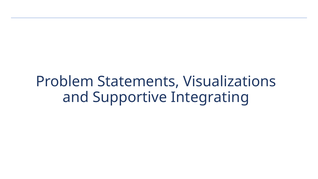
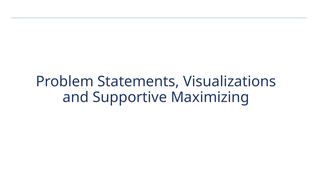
Integrating: Integrating -> Maximizing
